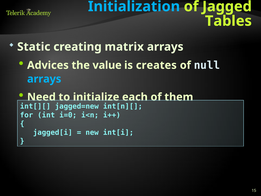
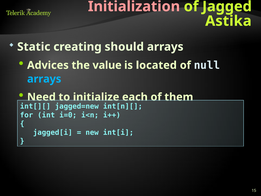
Initialization colour: light blue -> pink
Tables: Tables -> Astika
matrix: matrix -> should
creates: creates -> located
